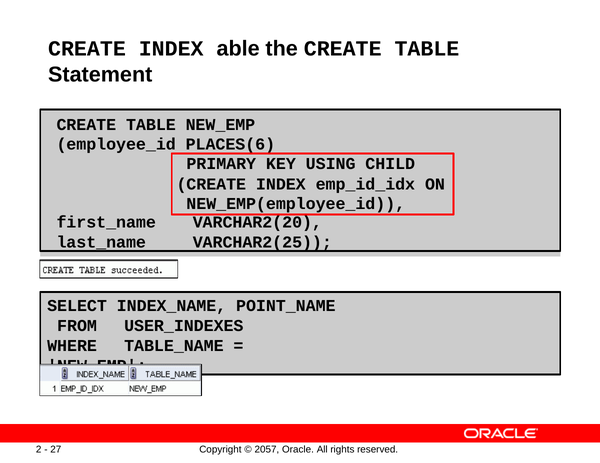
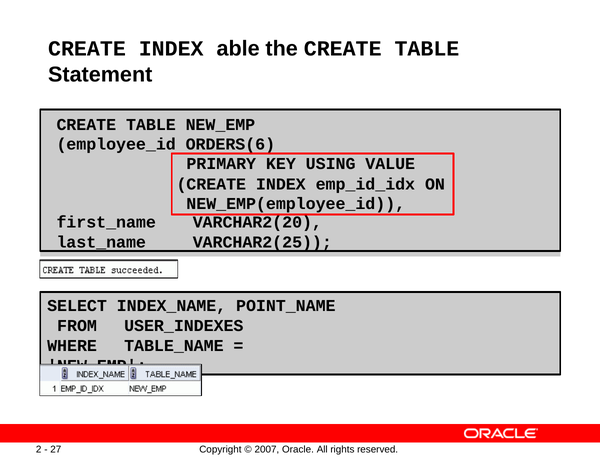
PLACES(6: PLACES(6 -> ORDERS(6
CHILD: CHILD -> VALUE
2057: 2057 -> 2007
